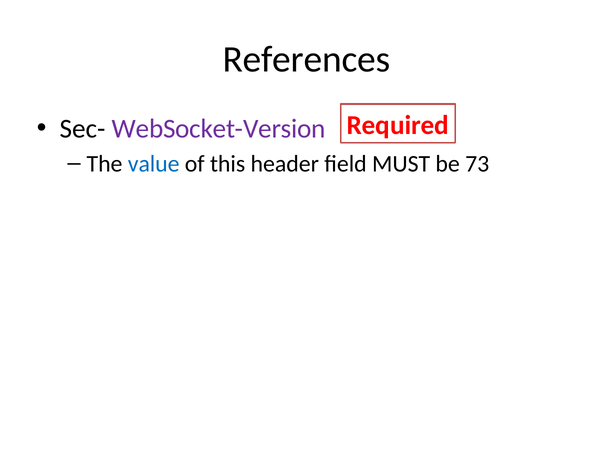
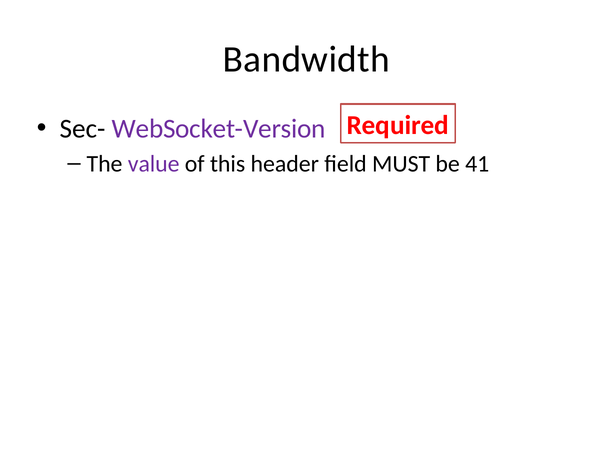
References: References -> Bandwidth
value colour: blue -> purple
73: 73 -> 41
